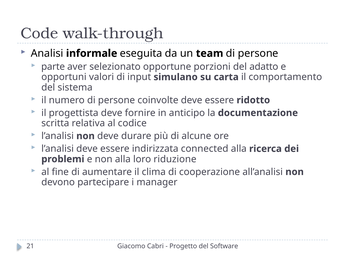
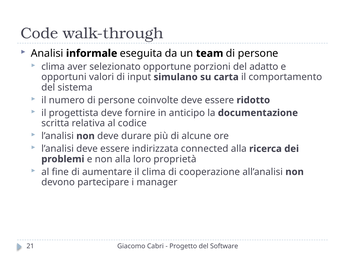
parte at (53, 67): parte -> clima
riduzione: riduzione -> proprietà
